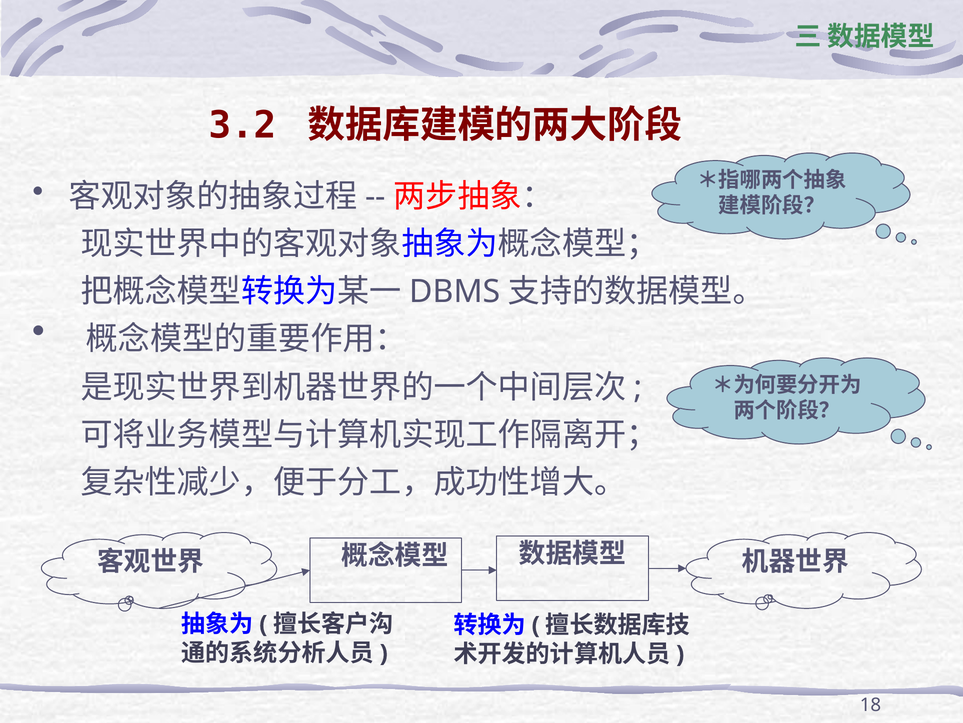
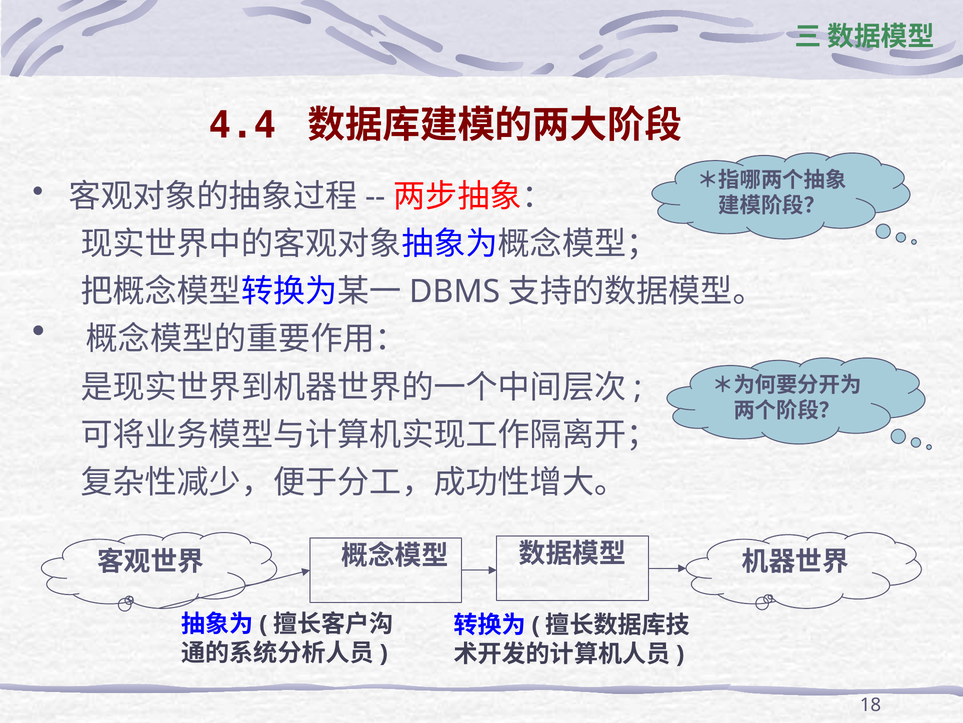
3.2: 3.2 -> 4.4
